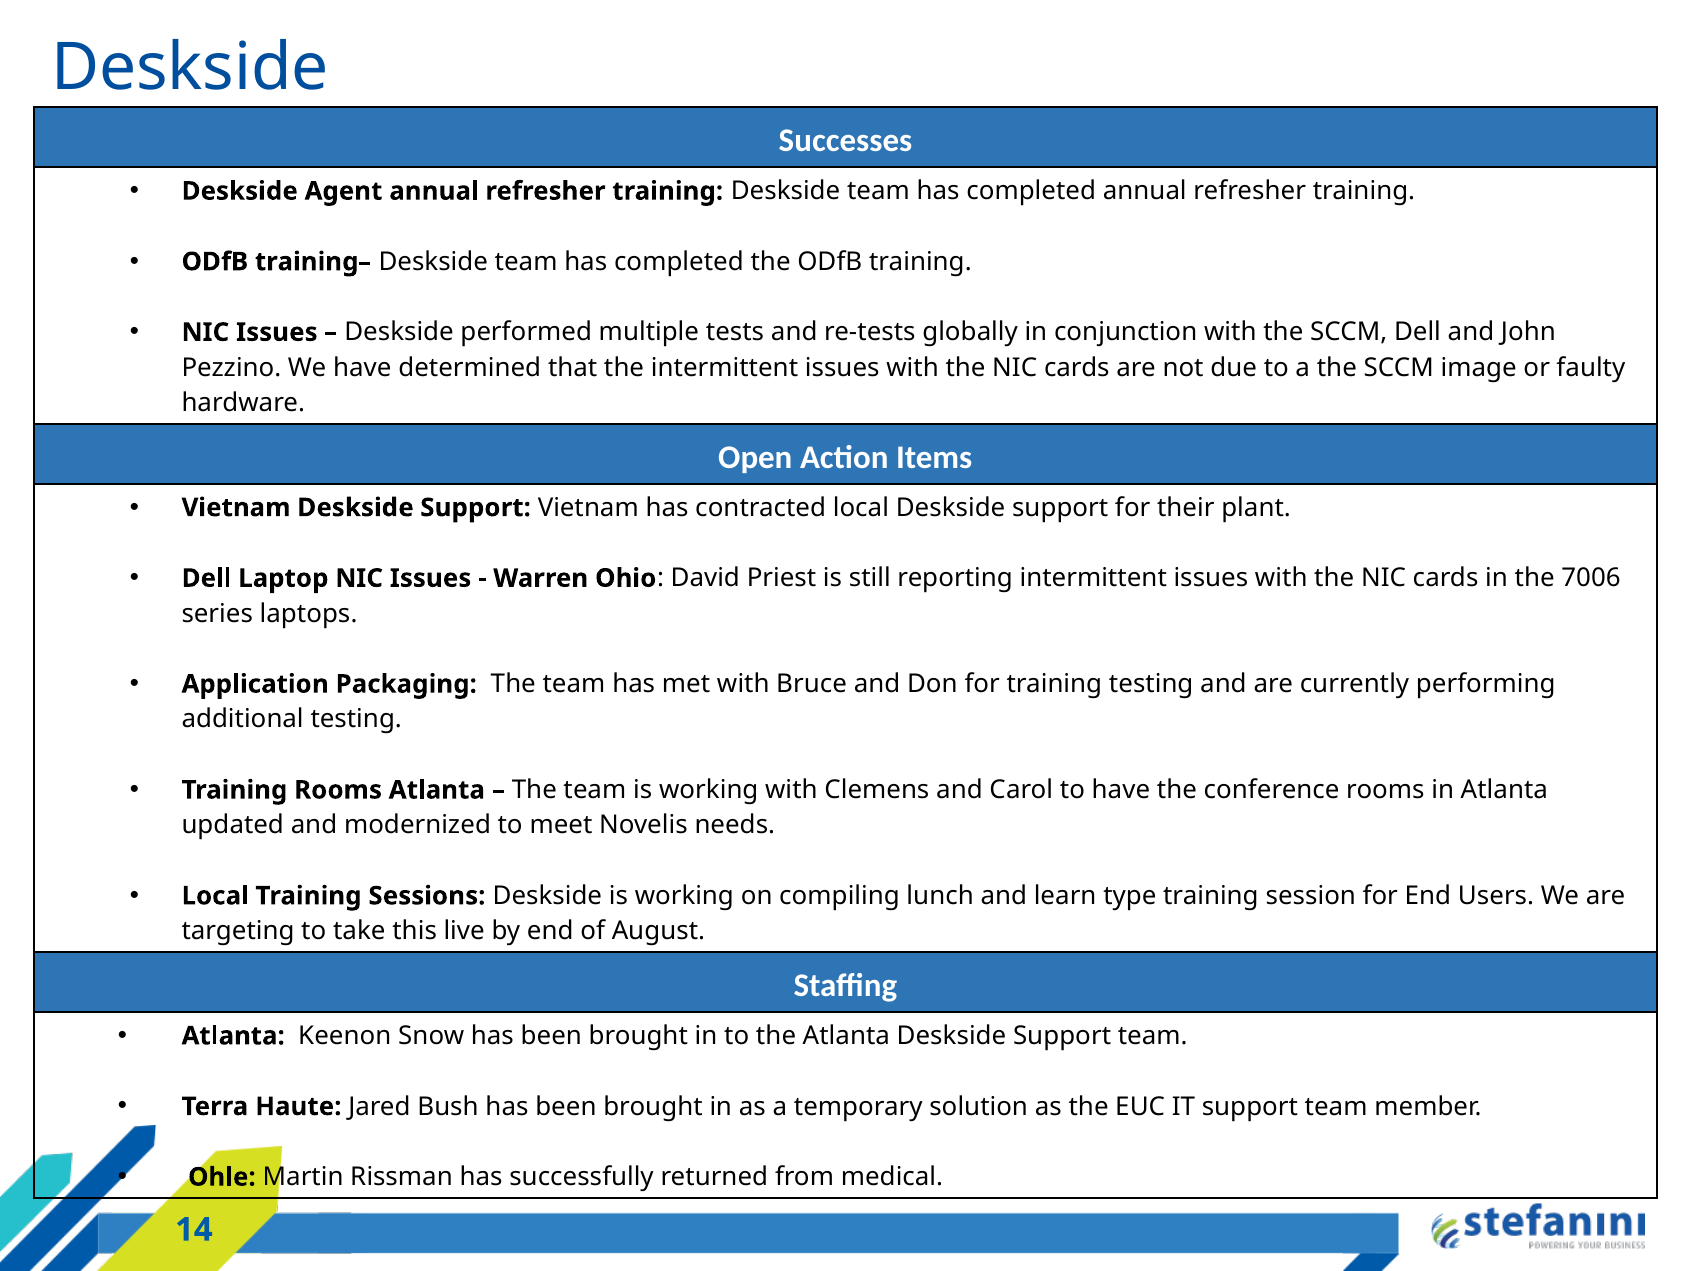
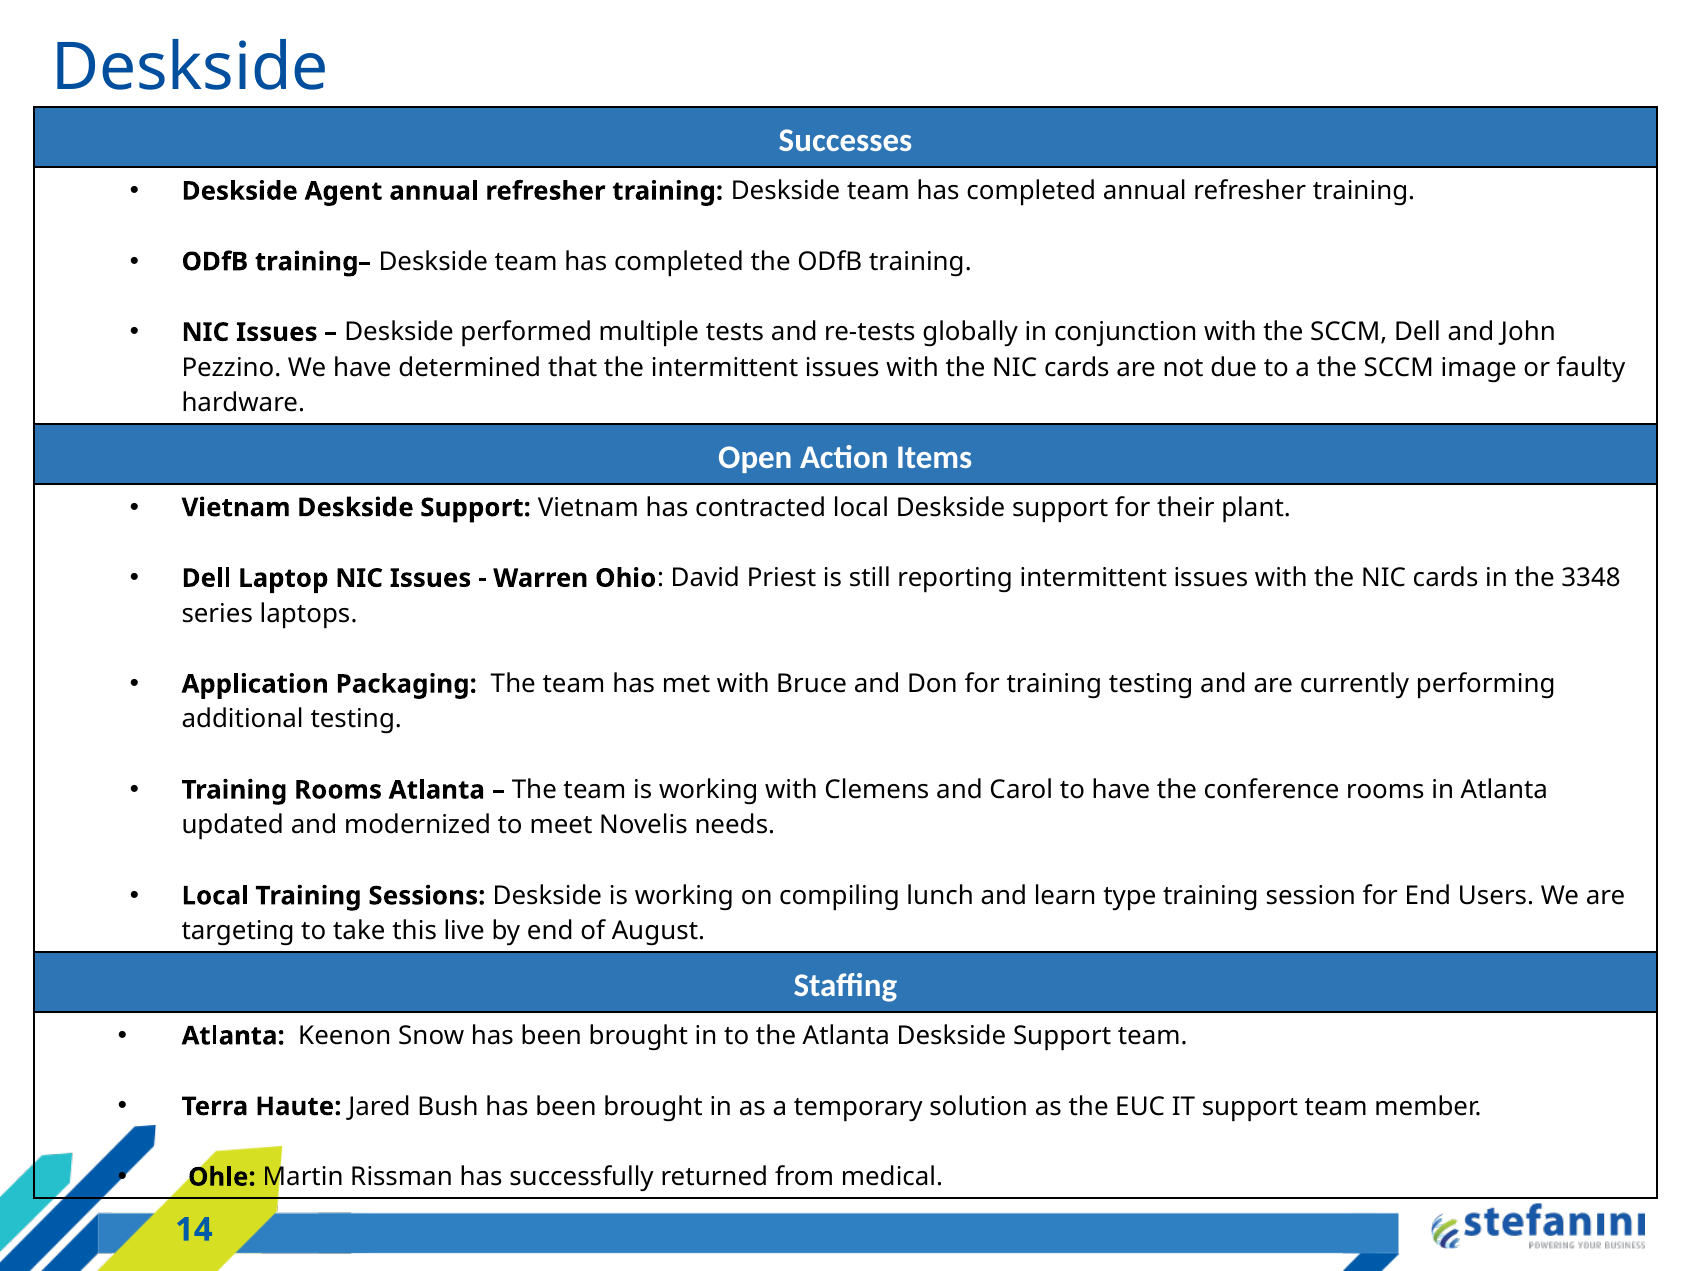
7006: 7006 -> 3348
